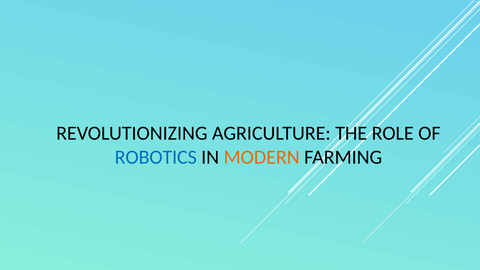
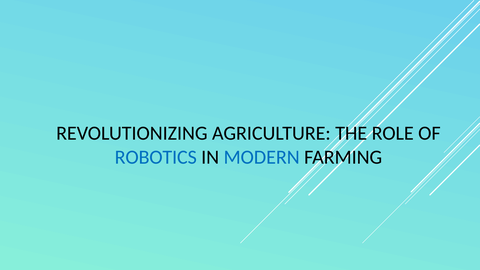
MODERN colour: orange -> blue
